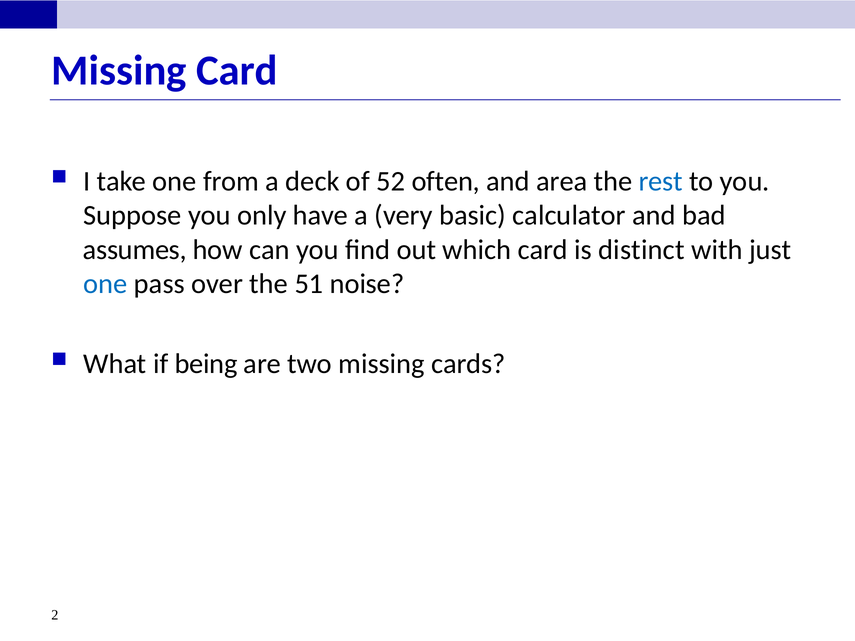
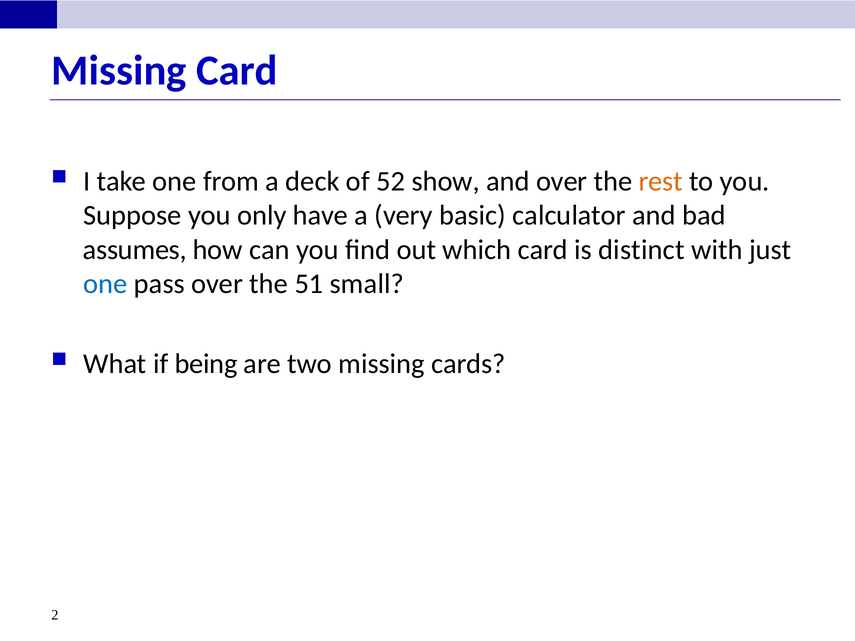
often: often -> show
and area: area -> over
rest colour: blue -> orange
noise: noise -> small
